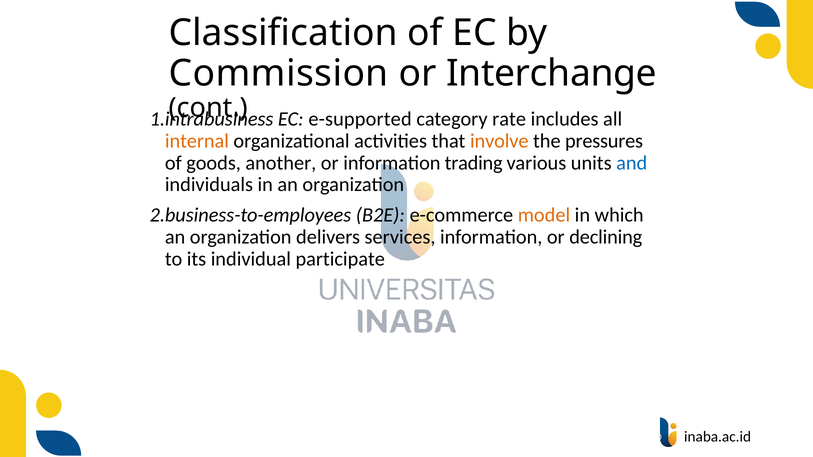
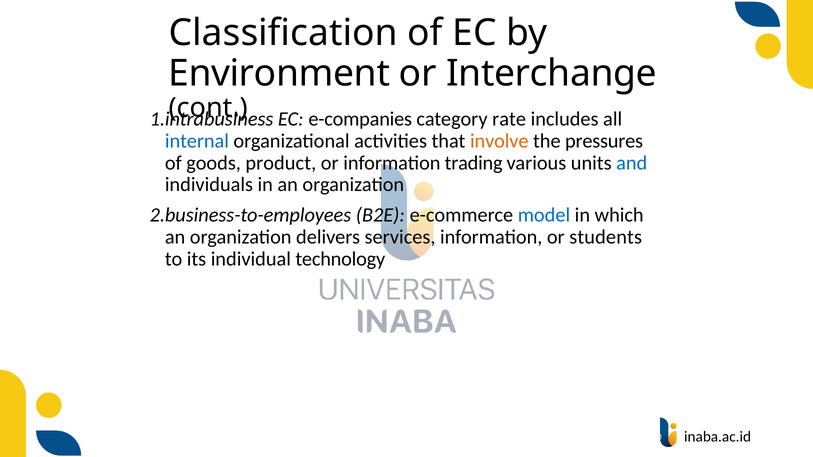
Commission: Commission -> Environment
e-supported: e-supported -> e-companies
internal colour: orange -> blue
another: another -> product
model colour: orange -> blue
declining: declining -> students
participate: participate -> technology
